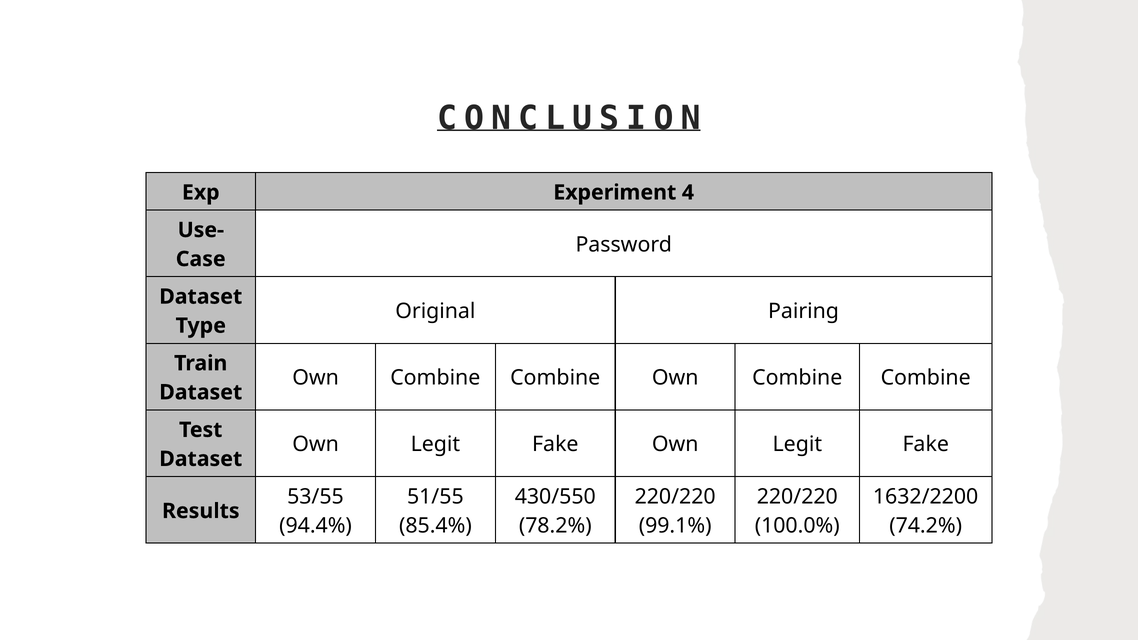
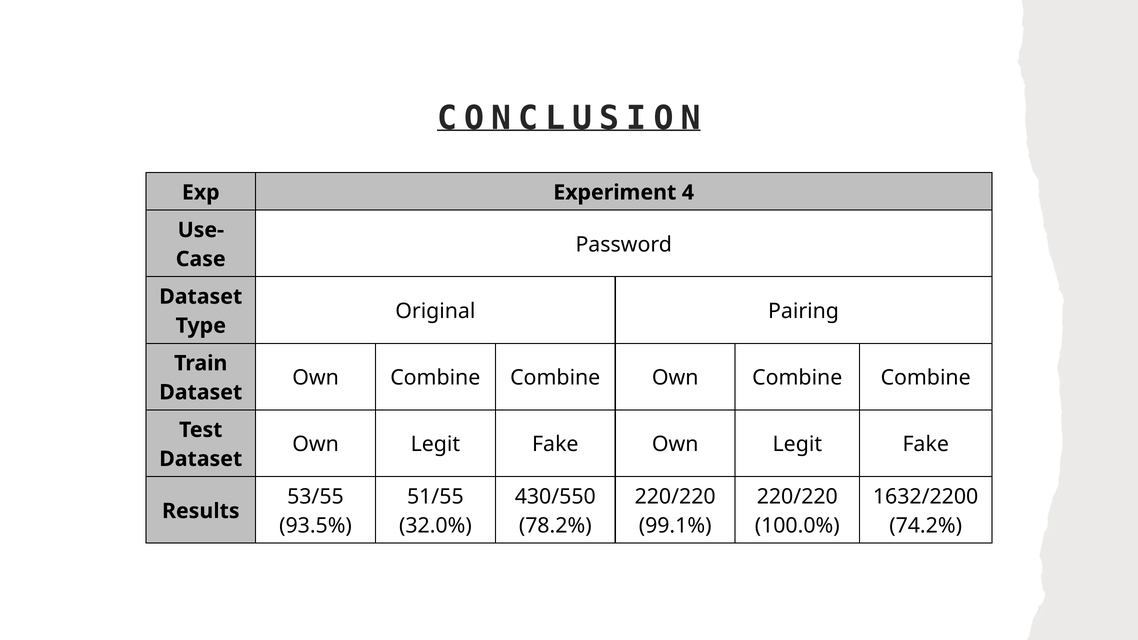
94.4%: 94.4% -> 93.5%
85.4%: 85.4% -> 32.0%
